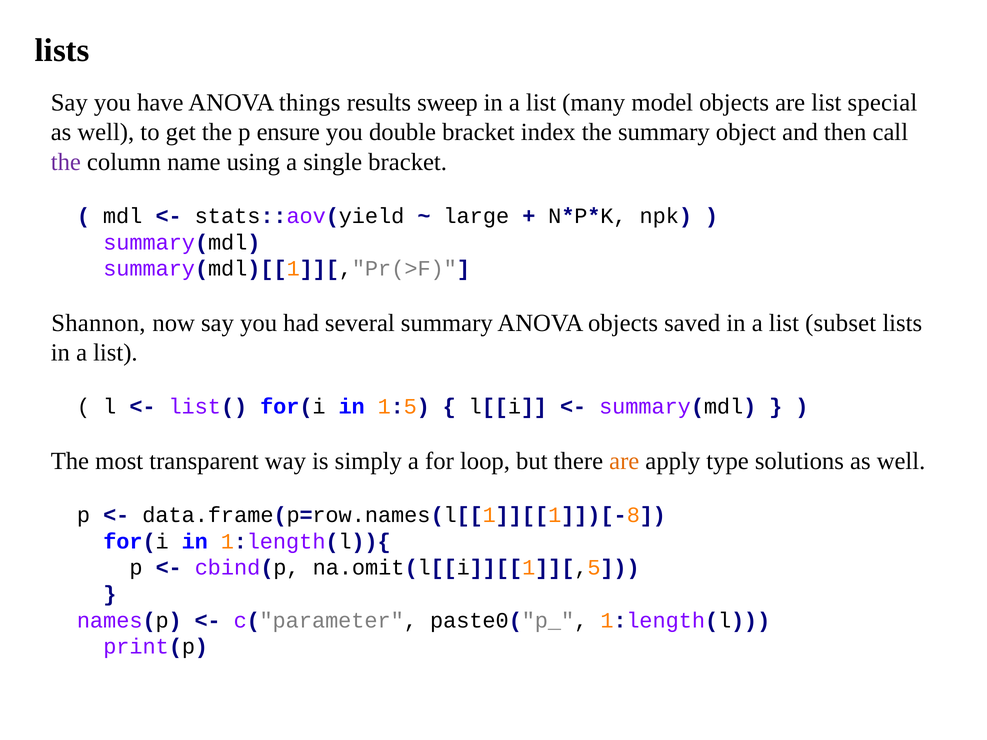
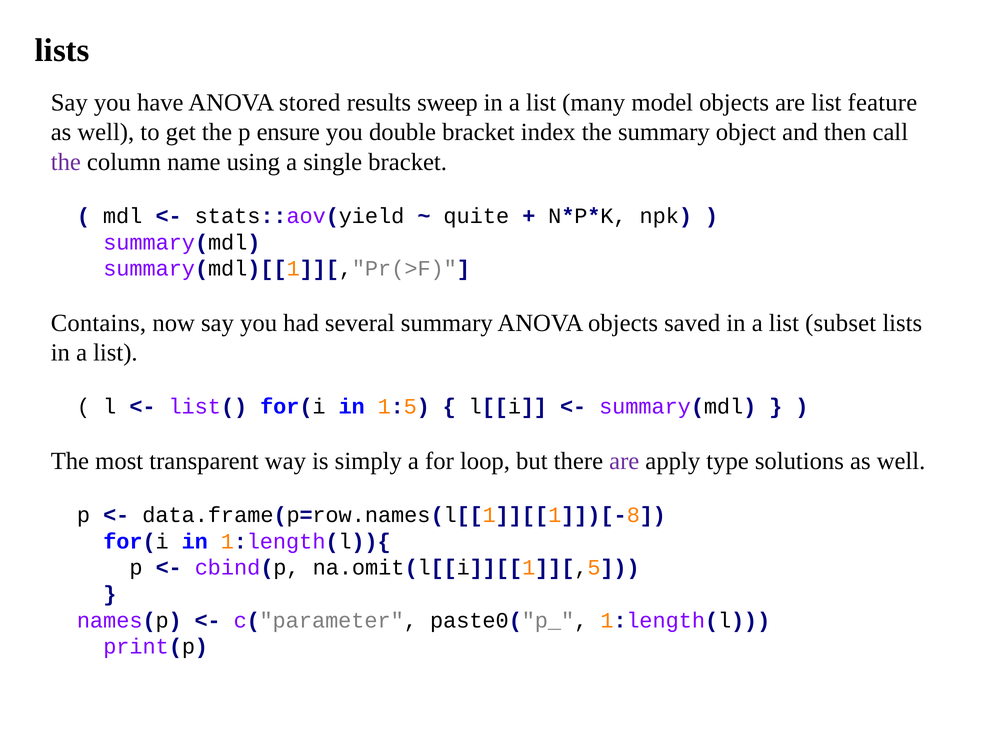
things: things -> stored
special: special -> feature
large: large -> quite
Shannon: Shannon -> Contains
are at (624, 461) colour: orange -> purple
